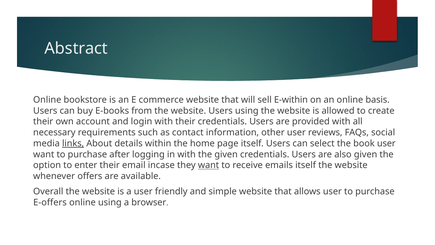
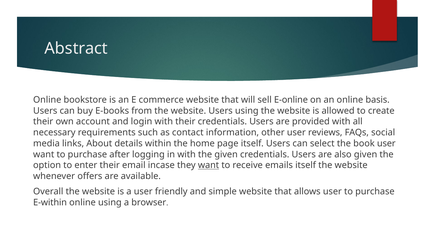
E-within: E-within -> E-online
links underline: present -> none
E-offers: E-offers -> E-within
